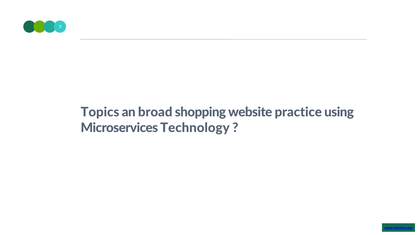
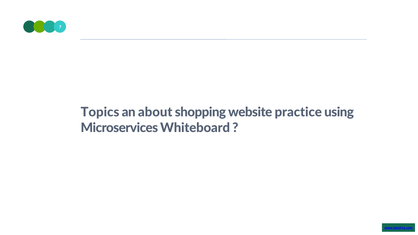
broad: broad -> about
Technology: Technology -> Whiteboard
